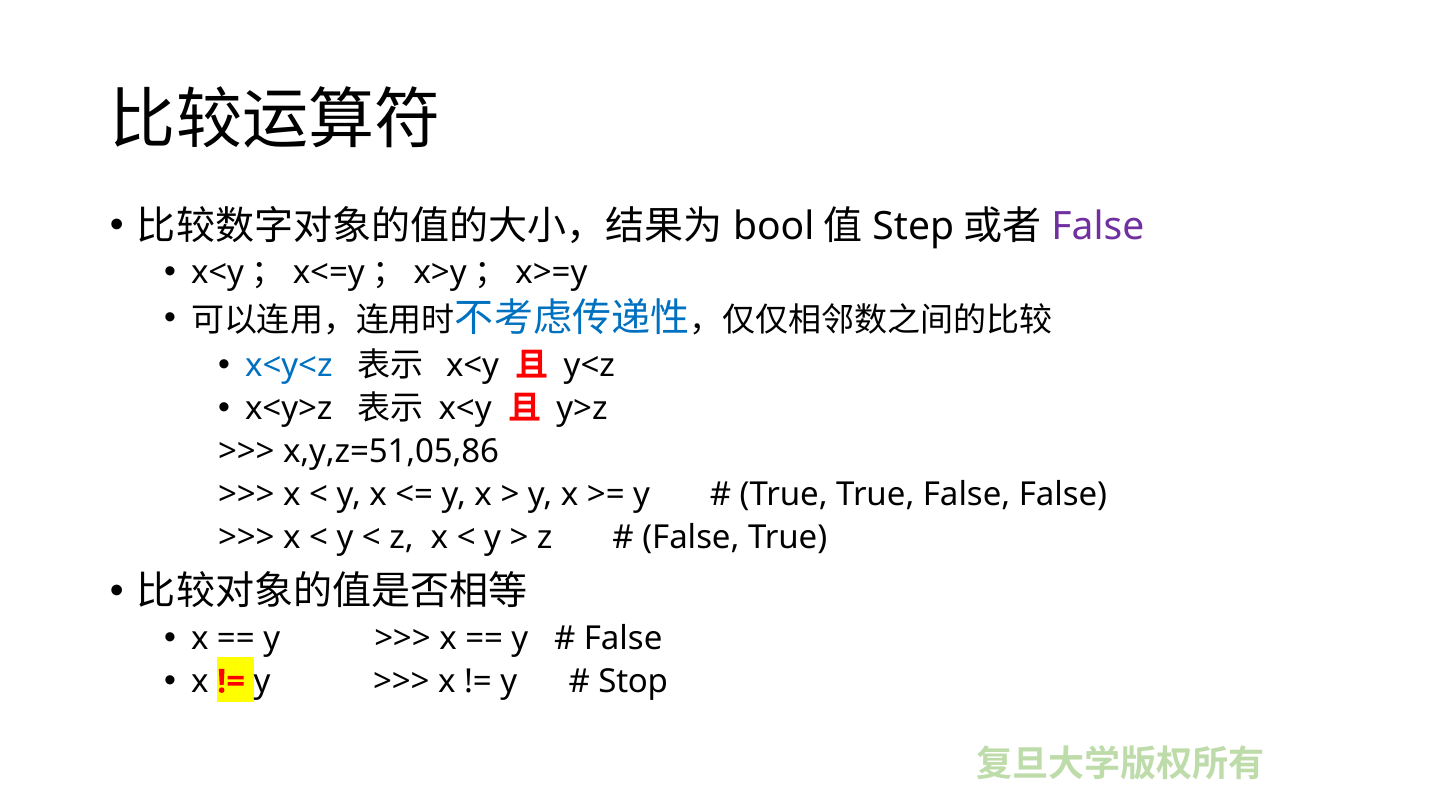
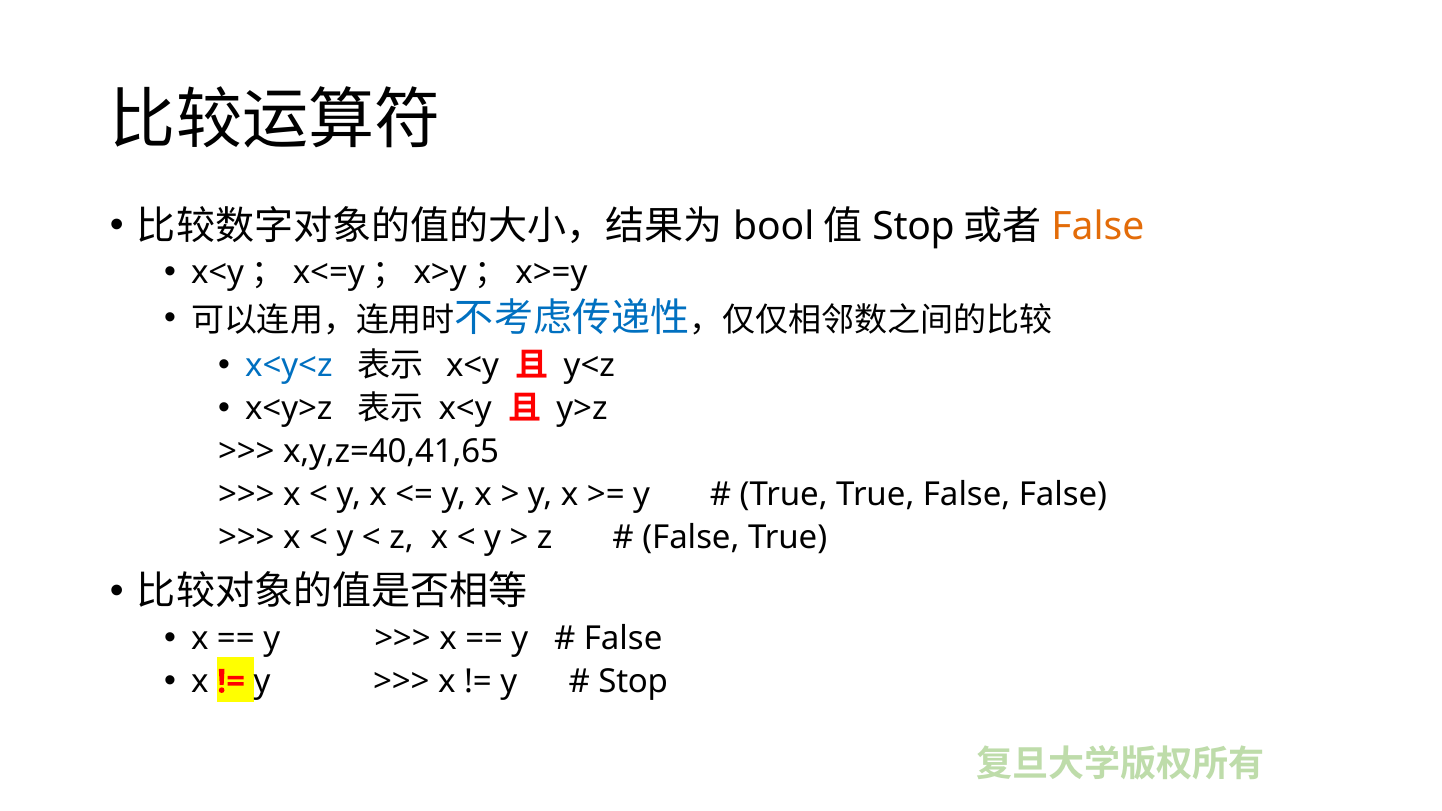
Step at (913, 226): Step -> Stop
False at (1098, 226) colour: purple -> orange
x,y,z=51,05,86: x,y,z=51,05,86 -> x,y,z=40,41,65
